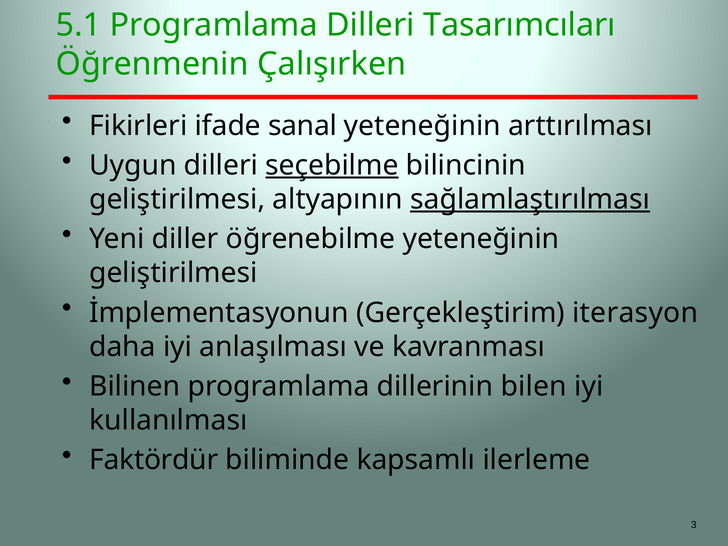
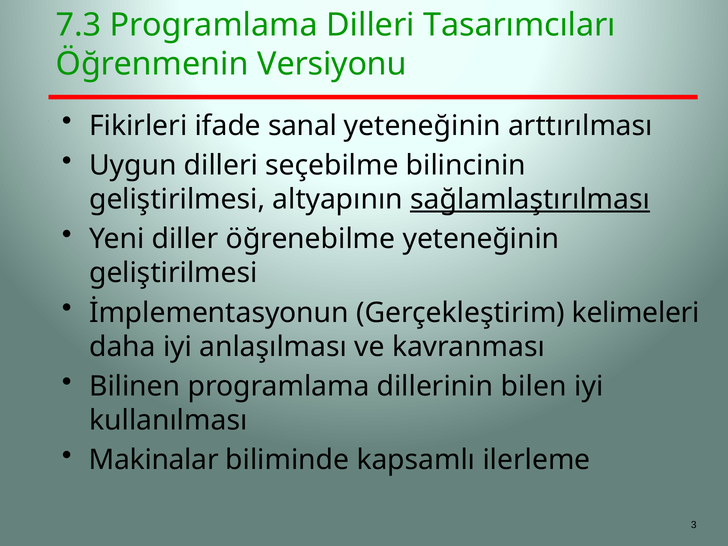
5.1: 5.1 -> 7.3
Çalışırken: Çalışırken -> Versiyonu
seçebilme underline: present -> none
iterasyon: iterasyon -> kelimeleri
Faktördür: Faktördür -> Makinalar
